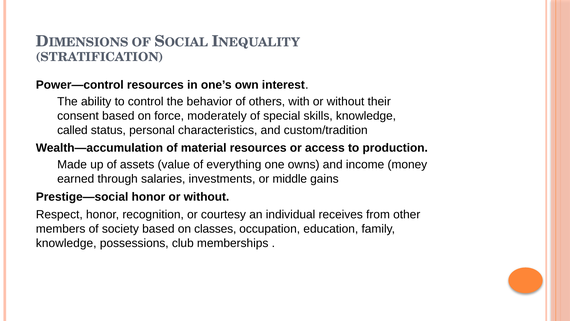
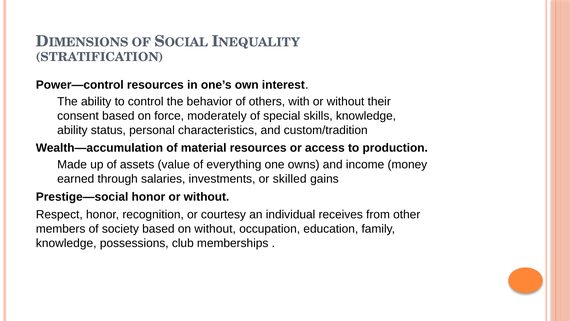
called at (72, 130): called -> ability
middle: middle -> skilled
on classes: classes -> without
